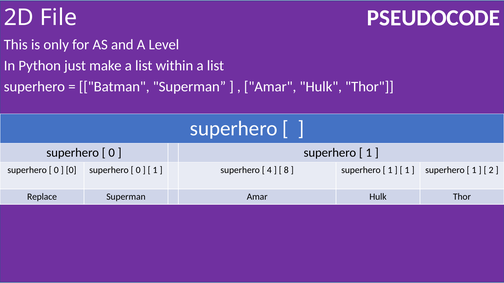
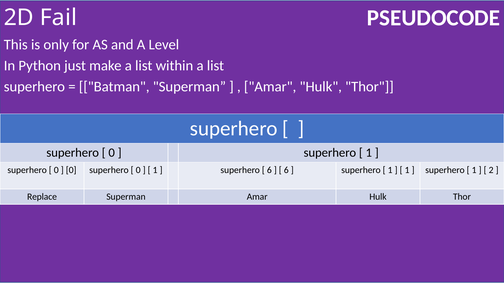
File: File -> Fail
4 at (269, 170): 4 -> 6
8 at (286, 170): 8 -> 6
